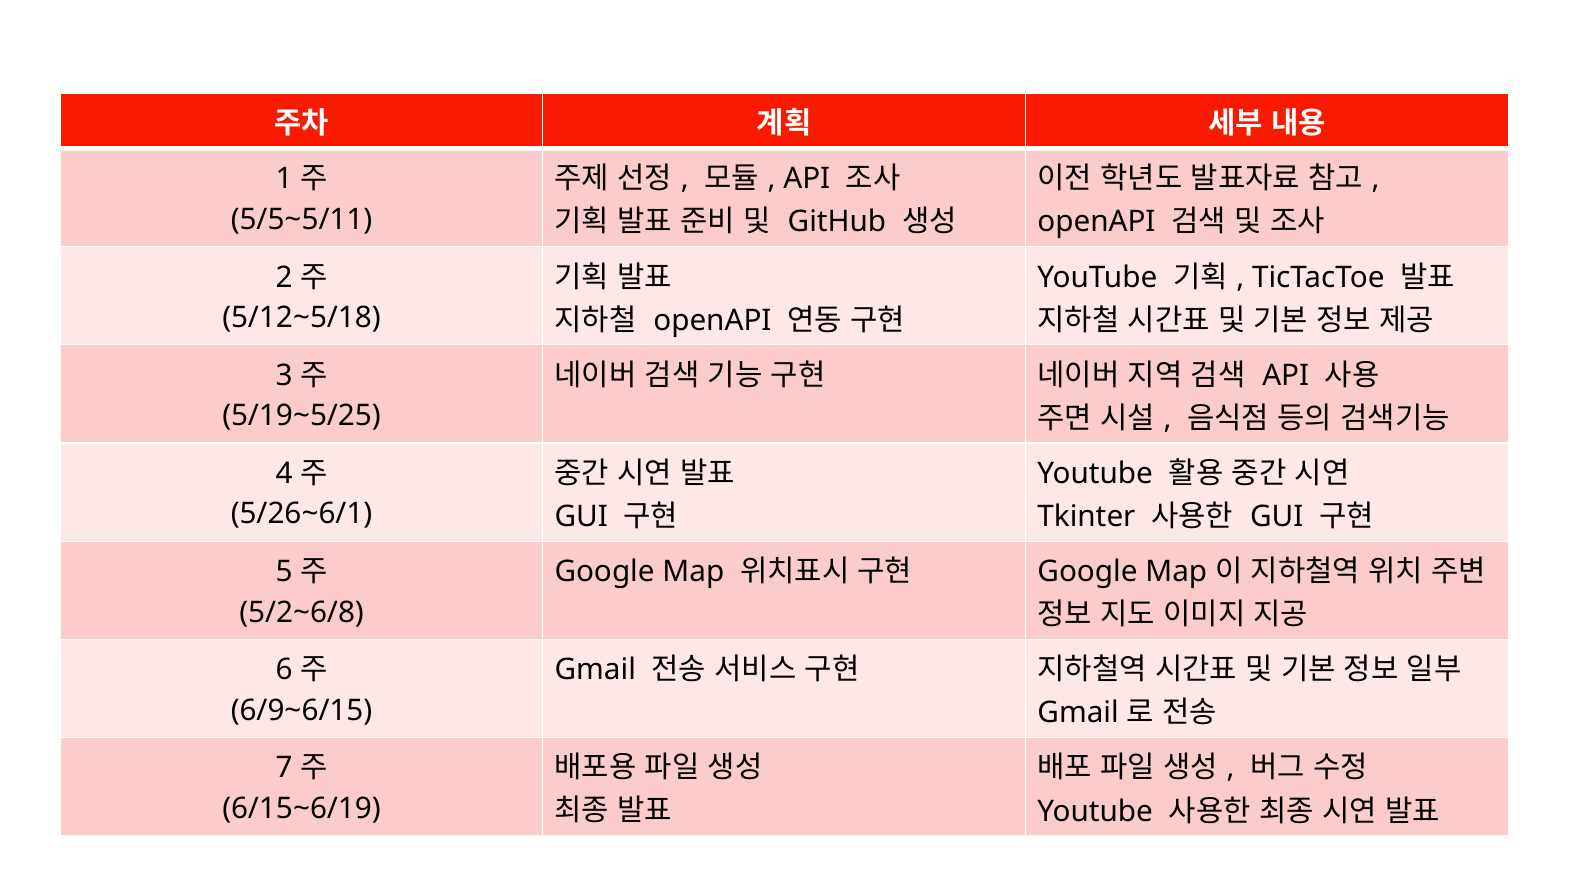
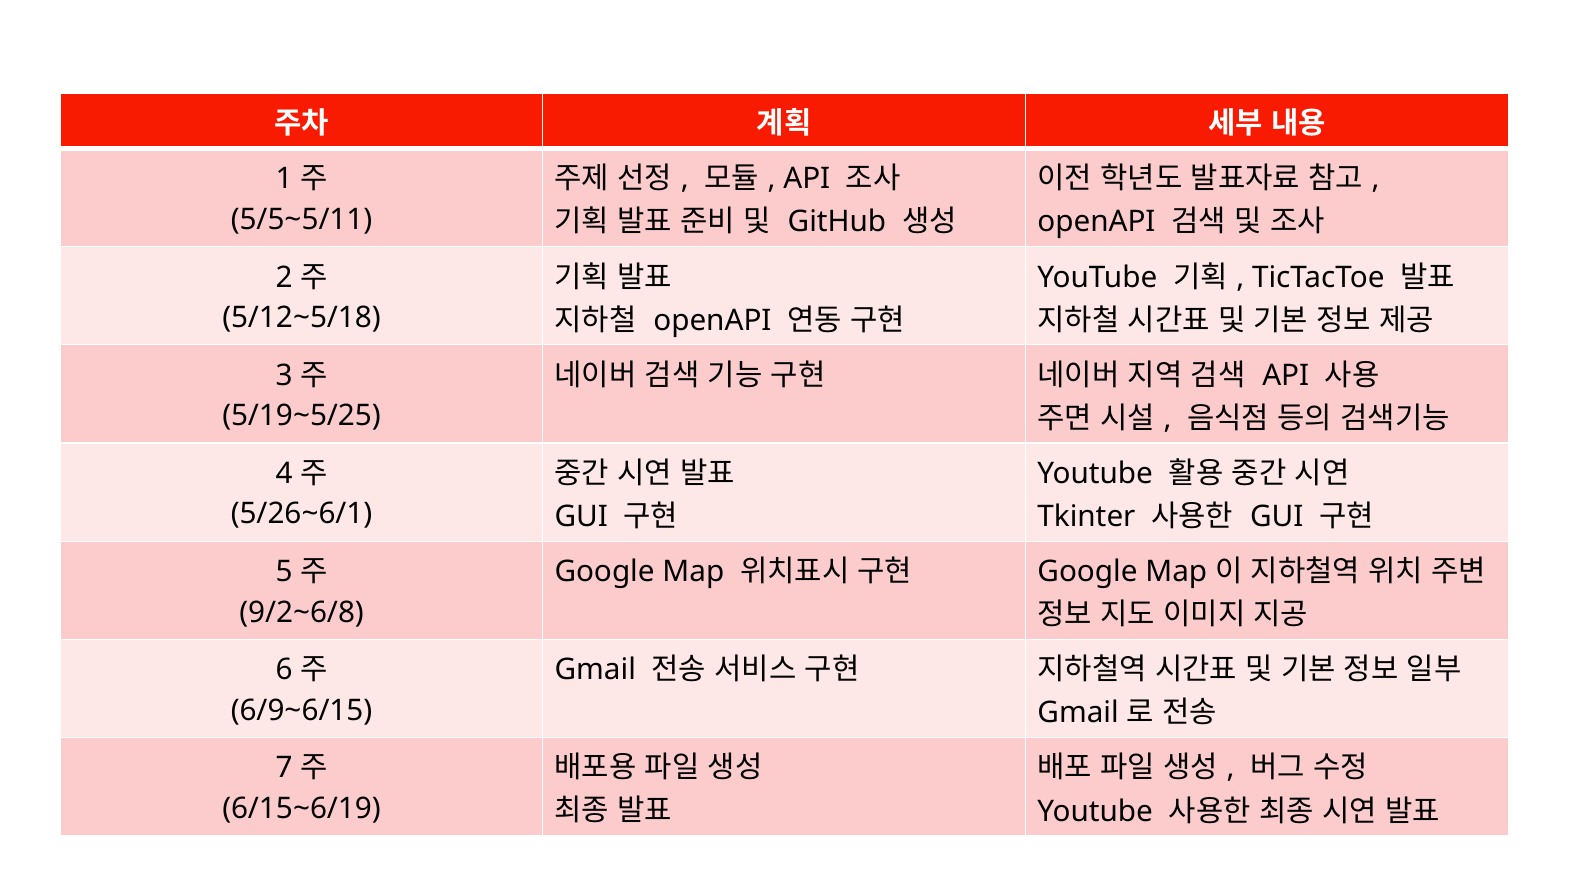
5/2~6/8: 5/2~6/8 -> 9/2~6/8
